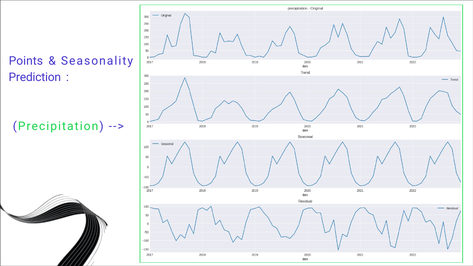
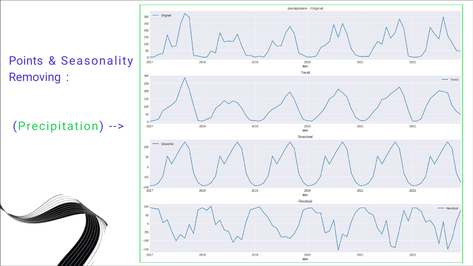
Prediction: Prediction -> Removing
